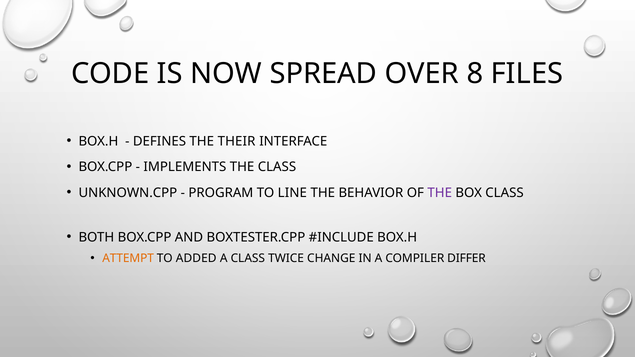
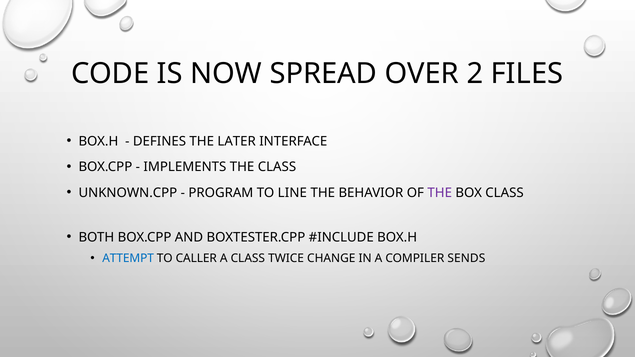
8: 8 -> 2
THEIR: THEIR -> LATER
ATTEMPT colour: orange -> blue
ADDED: ADDED -> CALLER
DIFFER: DIFFER -> SENDS
